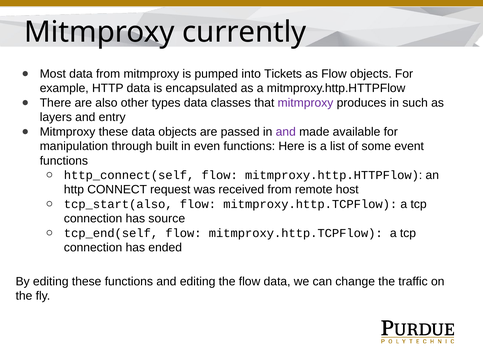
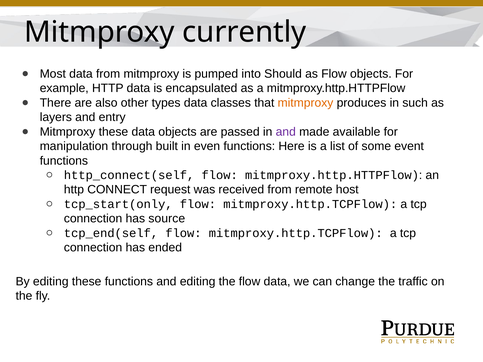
Tickets: Tickets -> Should
mitmproxy at (305, 103) colour: purple -> orange
tcp_start(also: tcp_start(also -> tcp_start(only
